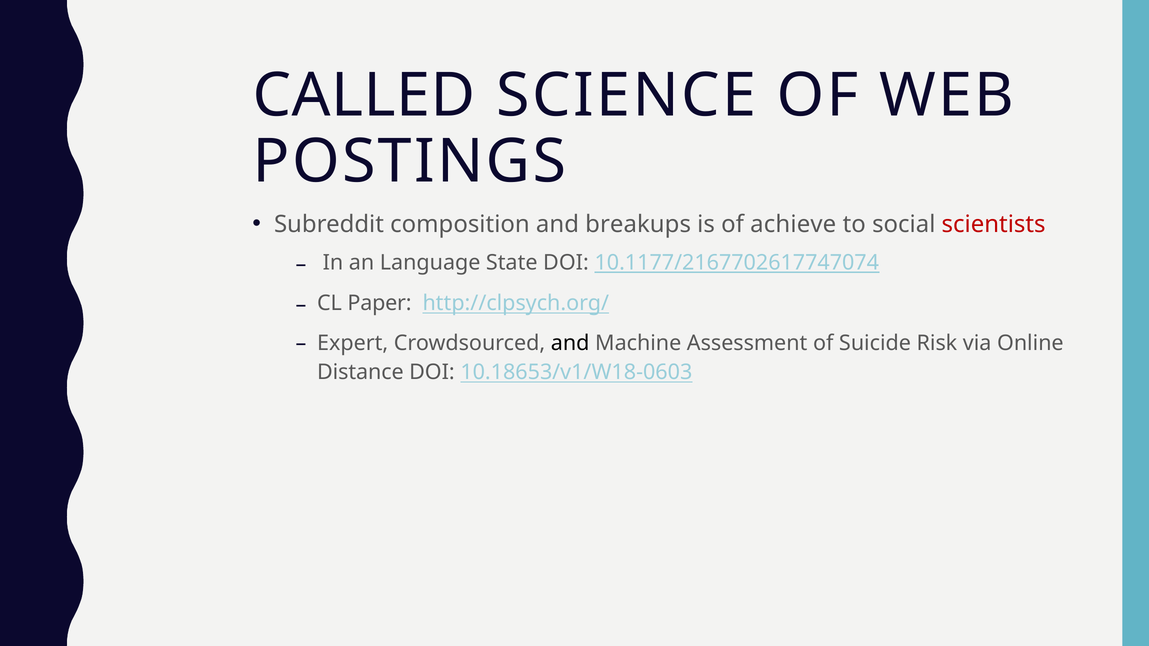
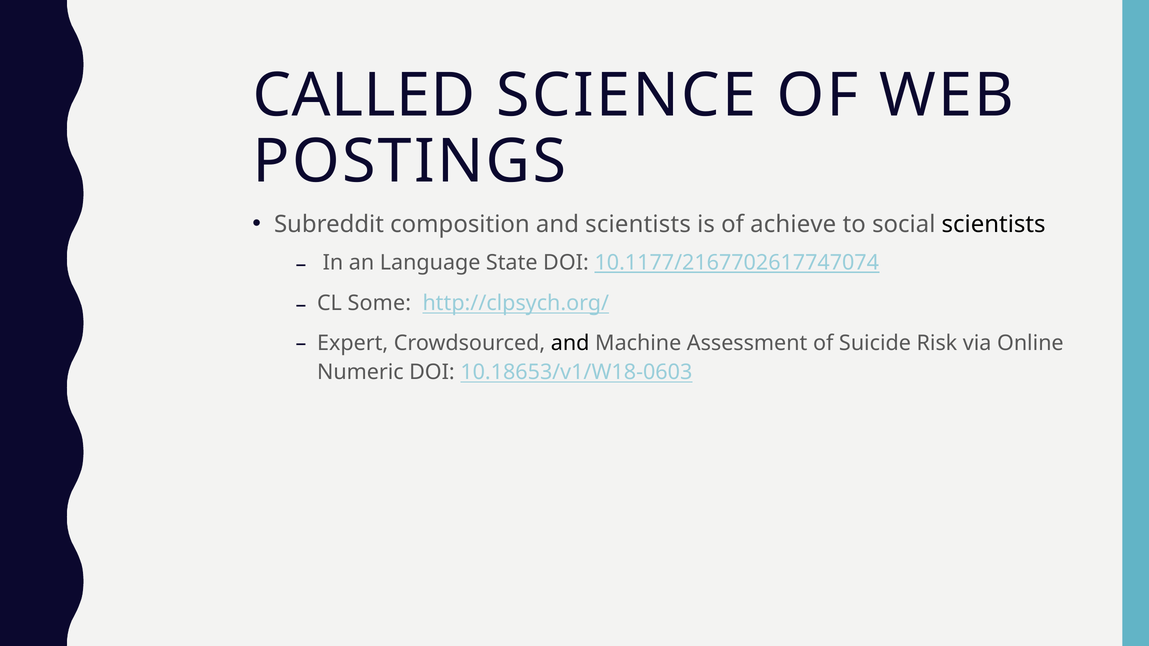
and breakups: breakups -> scientists
scientists at (994, 224) colour: red -> black
Paper: Paper -> Some
Distance: Distance -> Numeric
